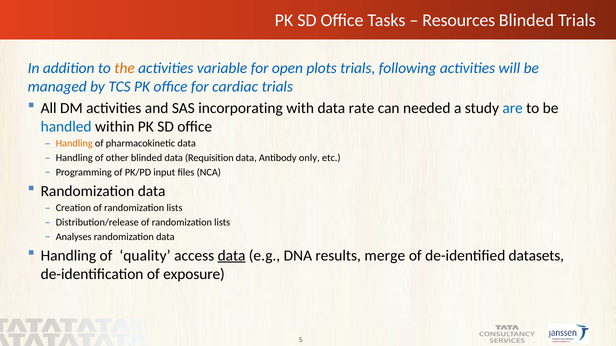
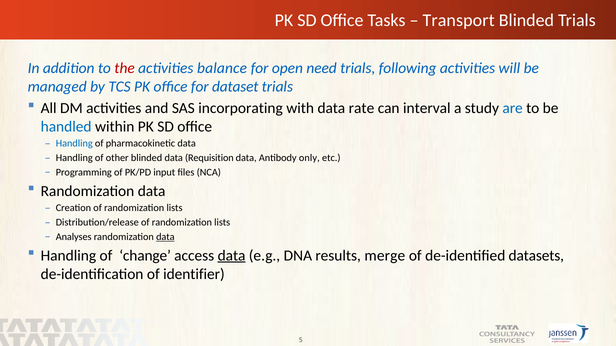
Resources: Resources -> Transport
the colour: orange -> red
variable: variable -> balance
plots: plots -> need
cardiac: cardiac -> dataset
needed: needed -> interval
Handling at (74, 144) colour: orange -> blue
data at (165, 237) underline: none -> present
quality: quality -> change
exposure: exposure -> identifier
